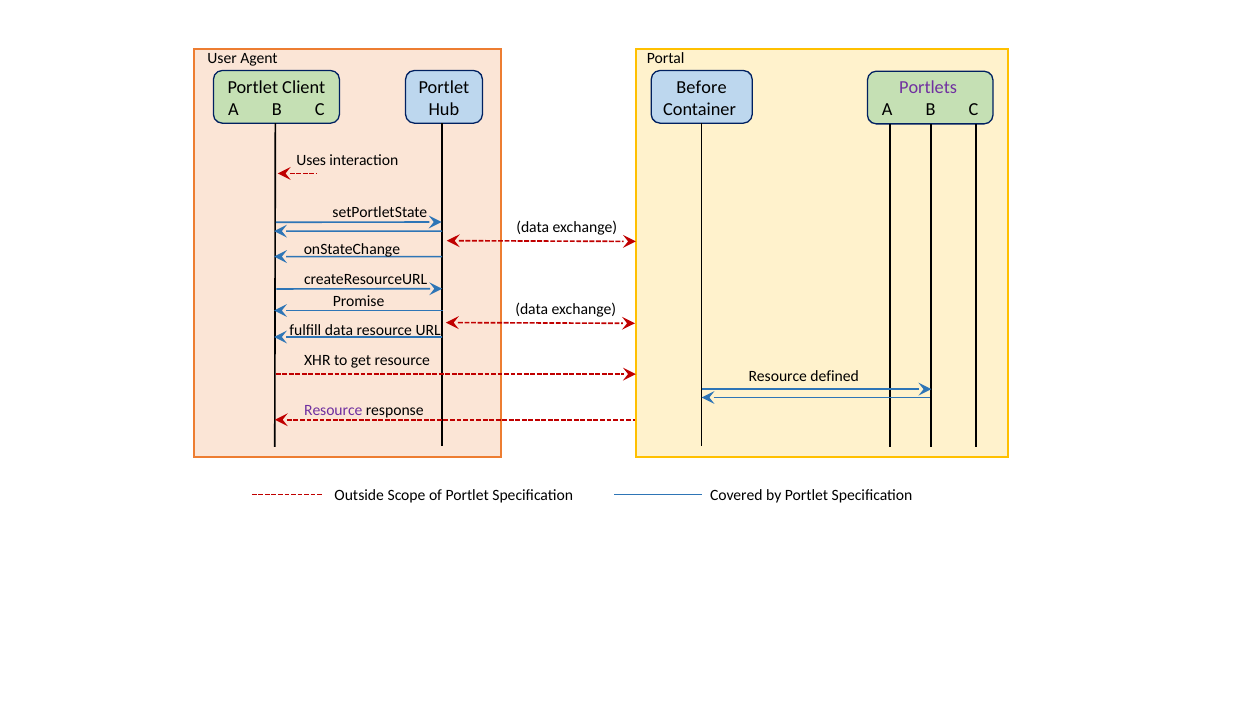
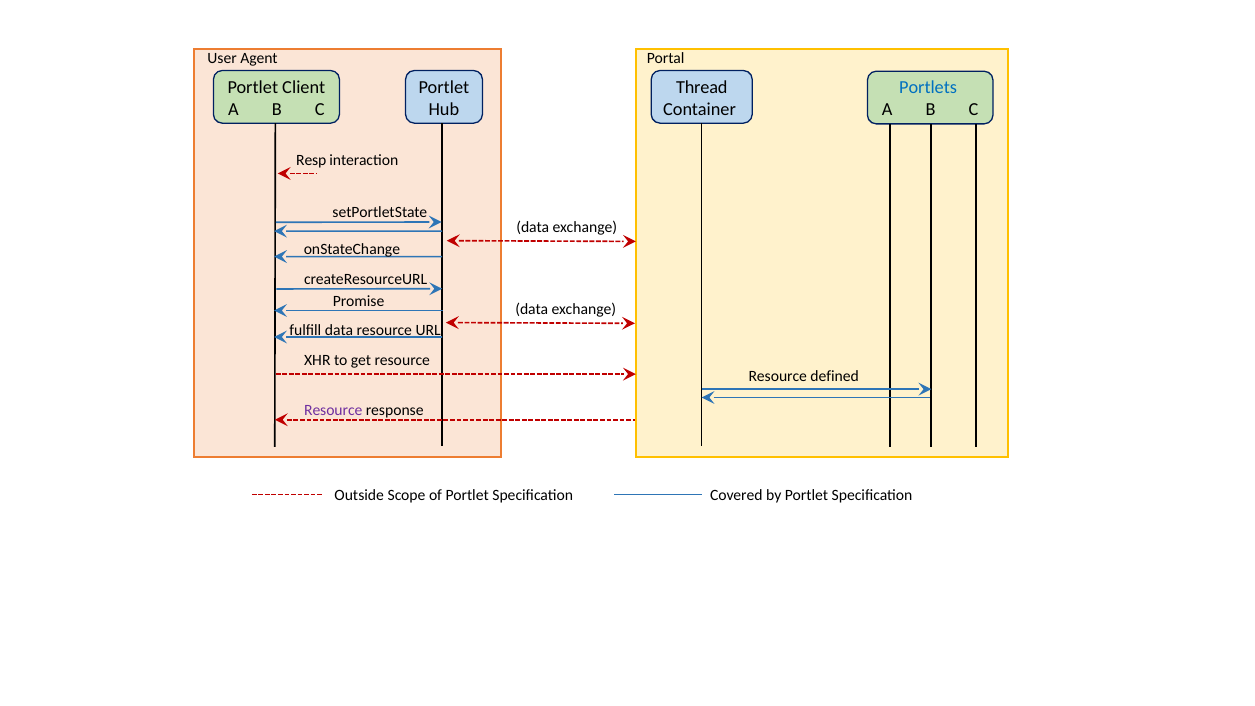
Before: Before -> Thread
Portlets colour: purple -> blue
Uses: Uses -> Resp
